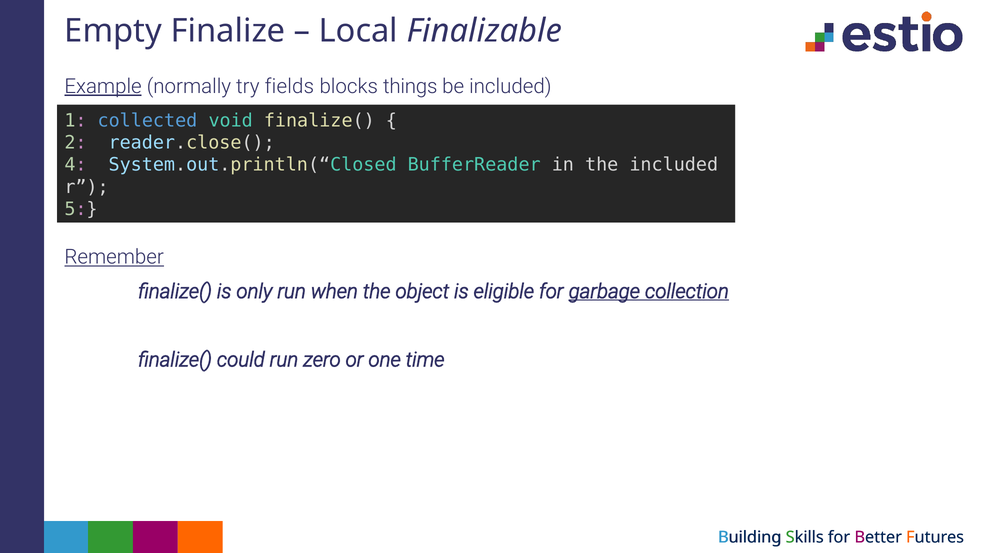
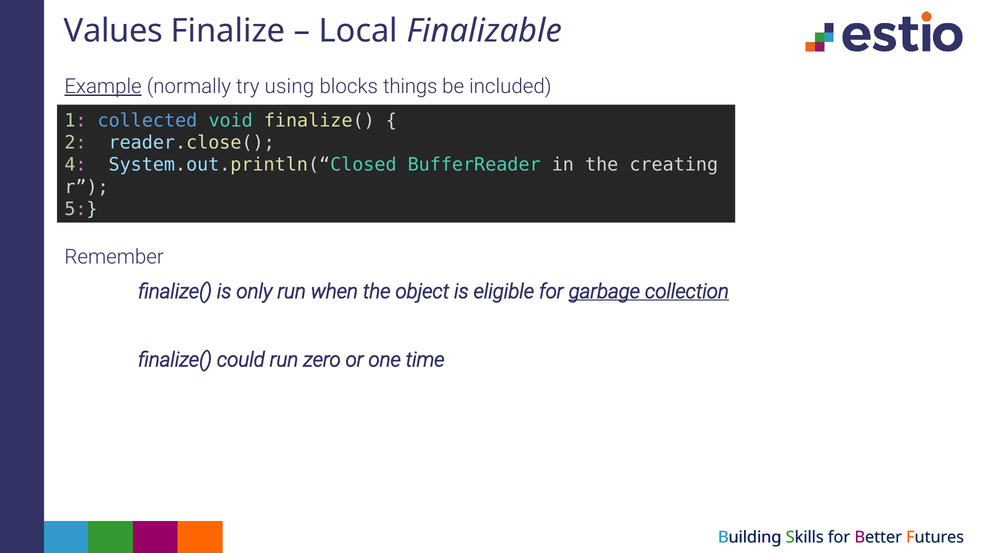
Empty: Empty -> Values
fields: fields -> using
the included: included -> creating
Remember underline: present -> none
